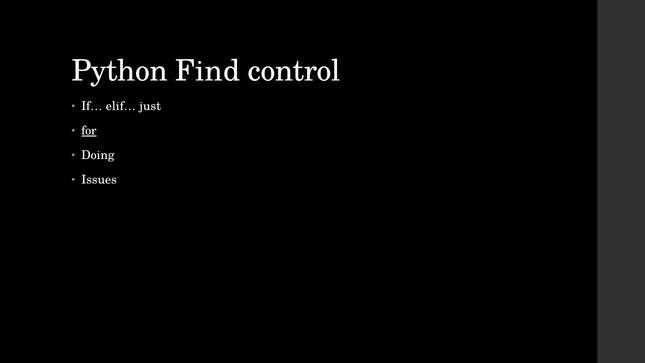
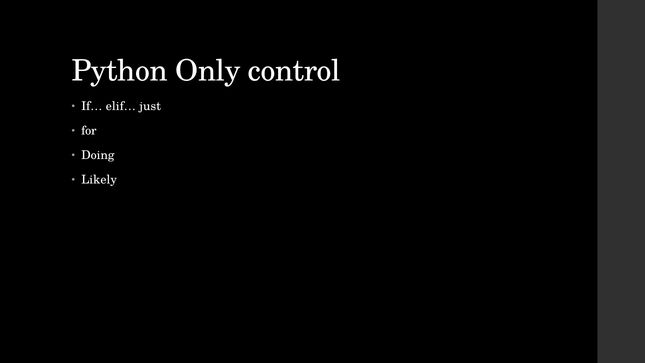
Find: Find -> Only
for underline: present -> none
Issues: Issues -> Likely
